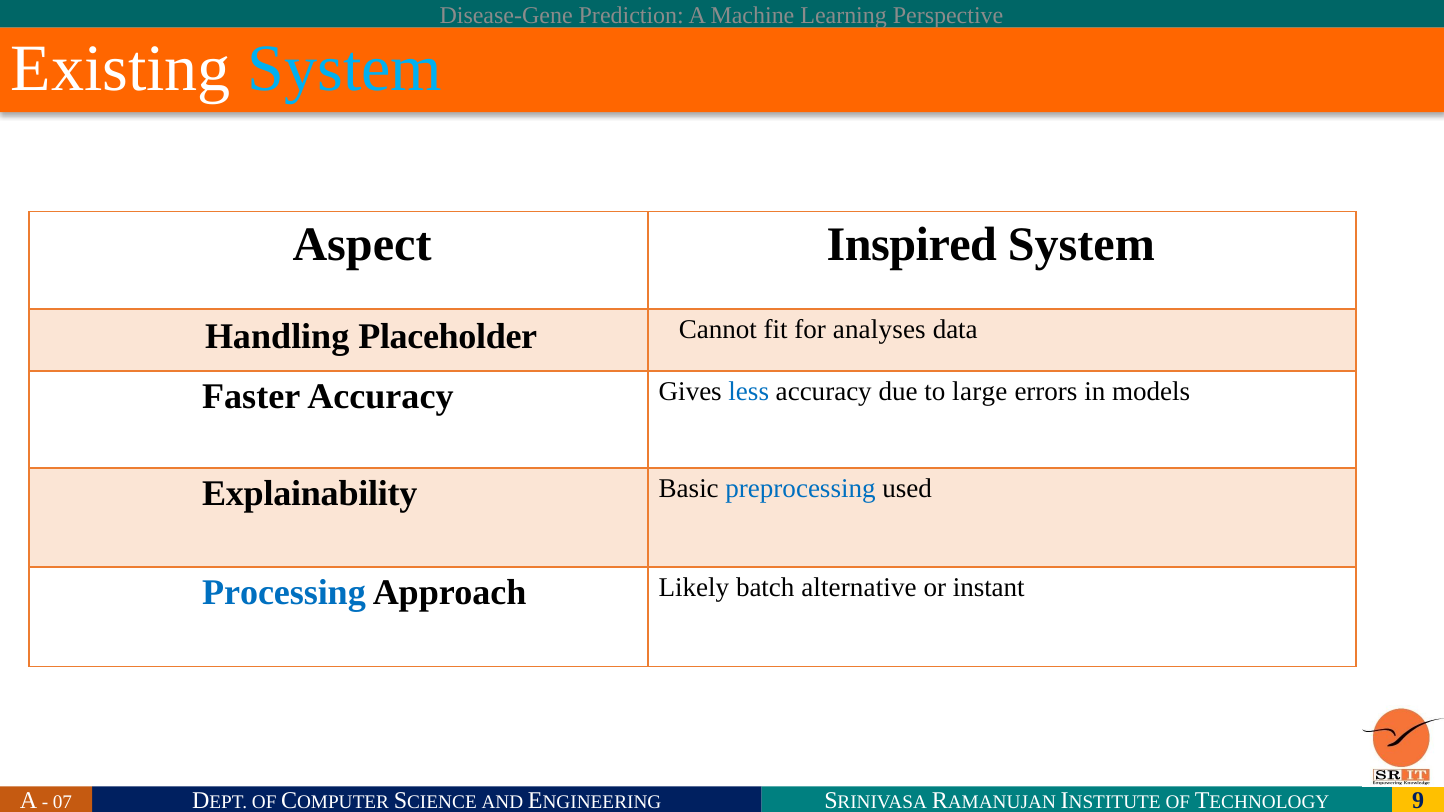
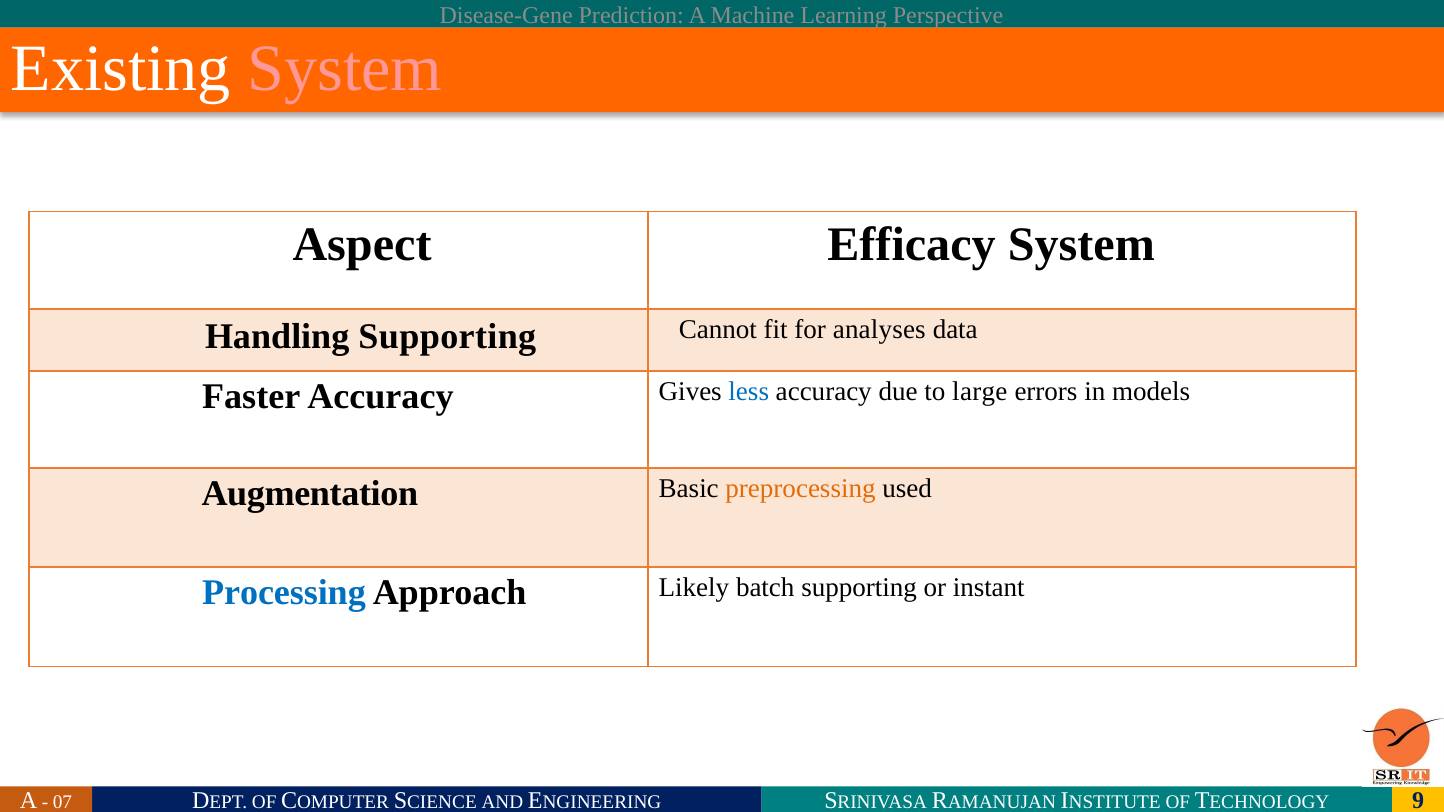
System at (345, 68) colour: light blue -> pink
Inspired: Inspired -> Efficacy
Handling Placeholder: Placeholder -> Supporting
Explainability: Explainability -> Augmentation
preprocessing colour: blue -> orange
batch alternative: alternative -> supporting
